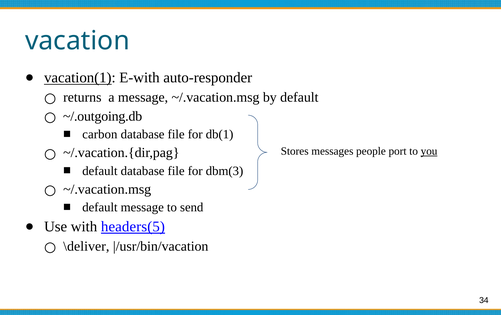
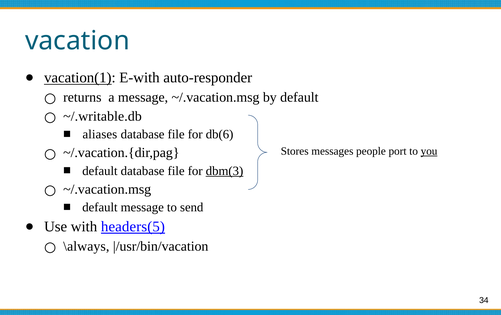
~/.outgoing.db: ~/.outgoing.db -> ~/.writable.db
carbon: carbon -> aliases
db(1: db(1 -> db(6
dbm(3 underline: none -> present
\deliver: \deliver -> \always
